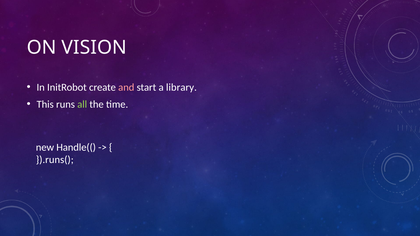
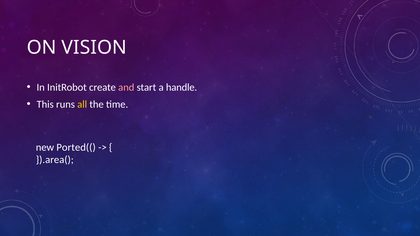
library: library -> handle
all colour: light green -> yellow
Handle((: Handle(( -> Ported((
}).runs(: }).runs( -> }).area(
